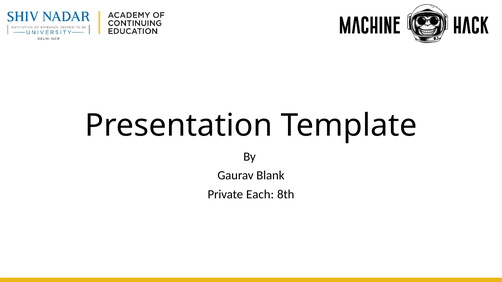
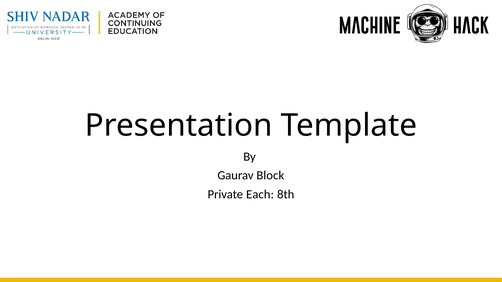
Blank: Blank -> Block
